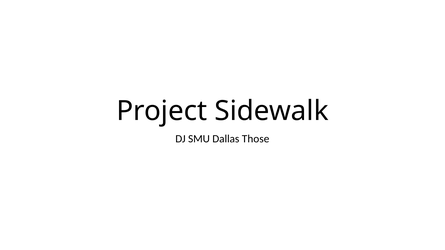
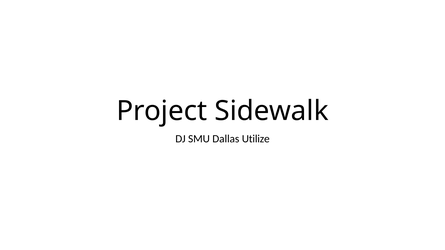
Those: Those -> Utilize
